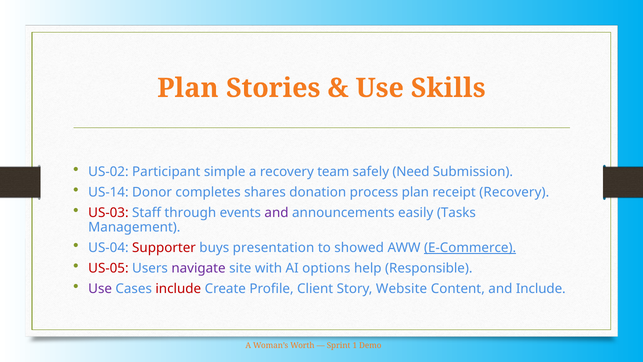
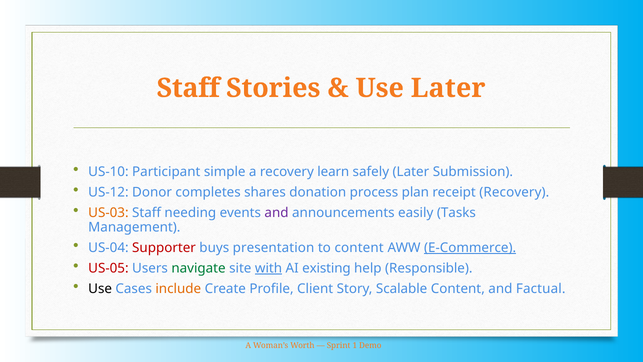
Plan at (188, 88): Plan -> Staff
Use Skills: Skills -> Later
US-02: US-02 -> US-10
team: team -> learn
safely Need: Need -> Later
US-14: US-14 -> US-12
US-03 colour: red -> orange
through: through -> needing
to showed: showed -> content
navigate colour: purple -> green
with underline: none -> present
options: options -> existing
Use at (100, 288) colour: purple -> black
include at (178, 288) colour: red -> orange
Website: Website -> Scalable
and Include: Include -> Factual
